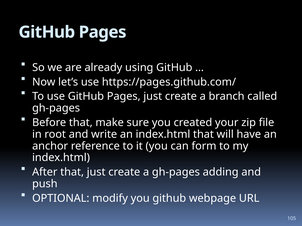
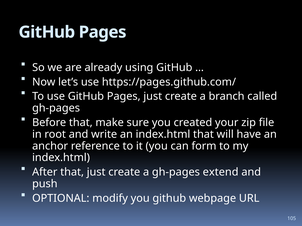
adding: adding -> extend
